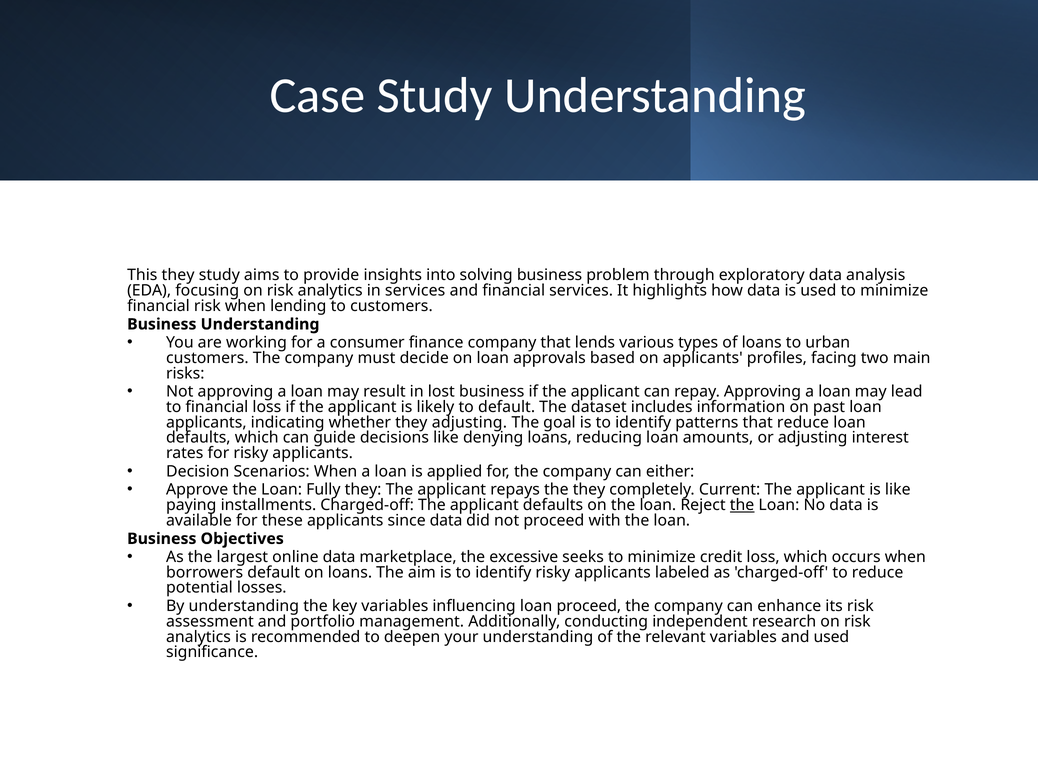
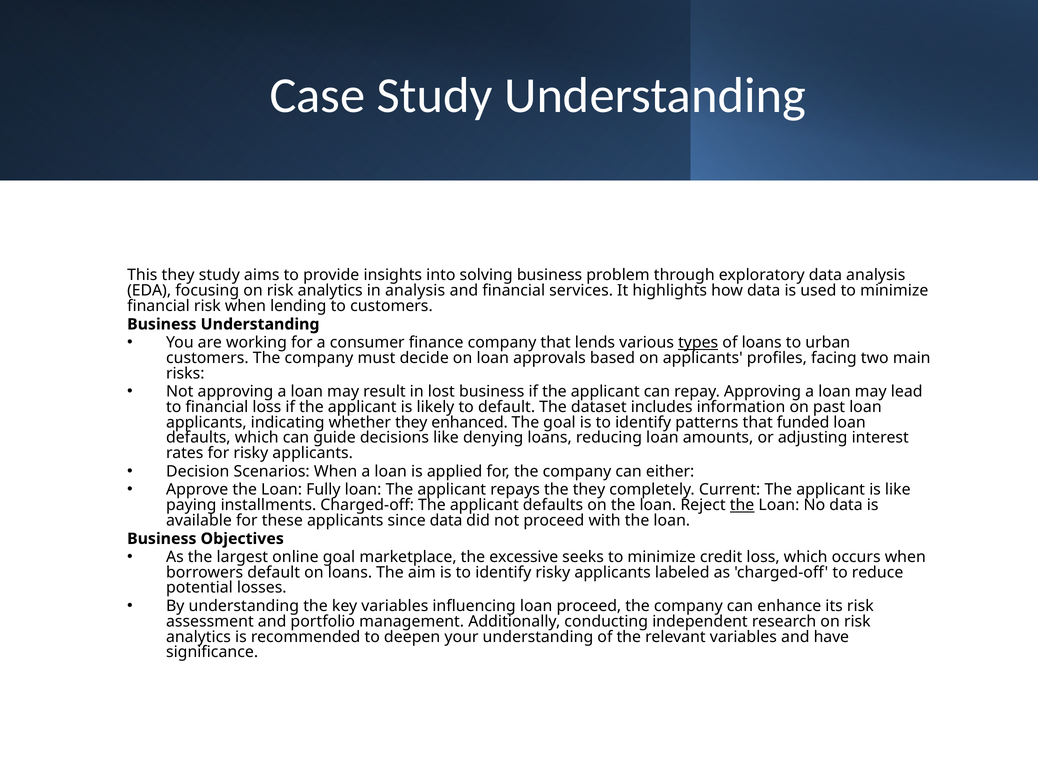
in services: services -> analysis
types underline: none -> present
they adjusting: adjusting -> enhanced
that reduce: reduce -> funded
Fully they: they -> loan
online data: data -> goal
and used: used -> have
